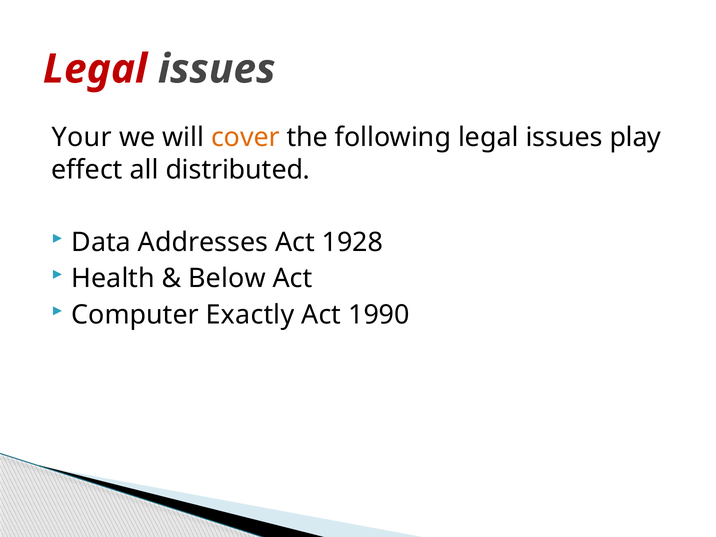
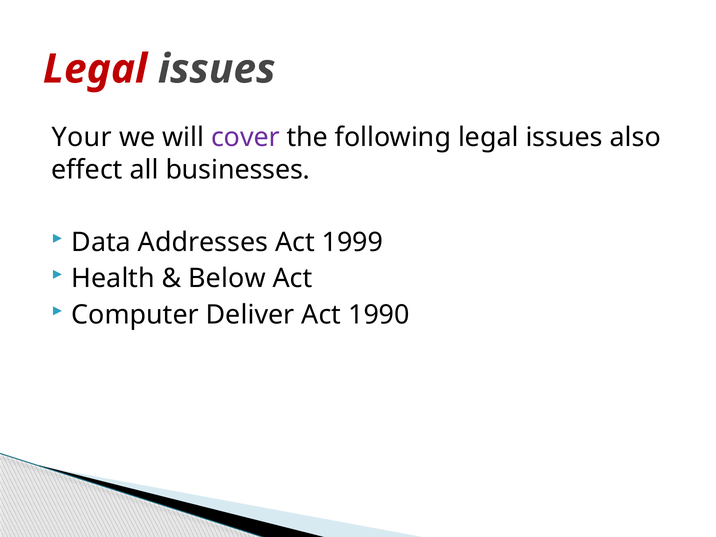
cover colour: orange -> purple
play: play -> also
distributed: distributed -> businesses
1928: 1928 -> 1999
Exactly: Exactly -> Deliver
